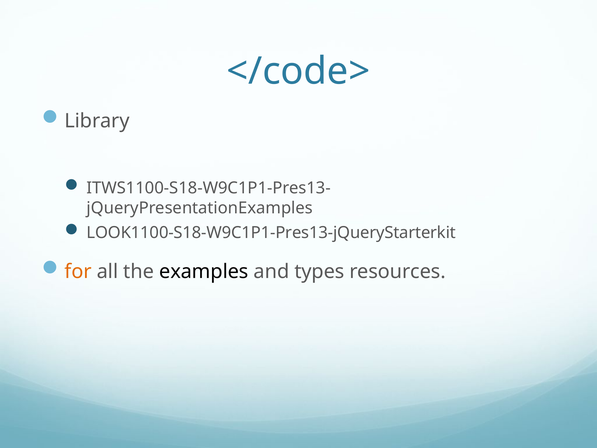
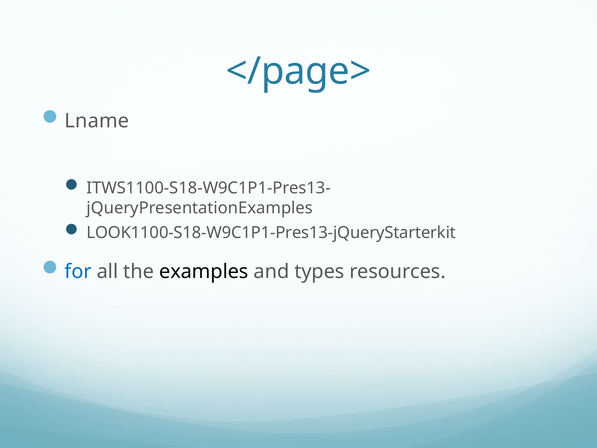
</code>: </code> -> </page>
Library: Library -> Lname
for colour: orange -> blue
